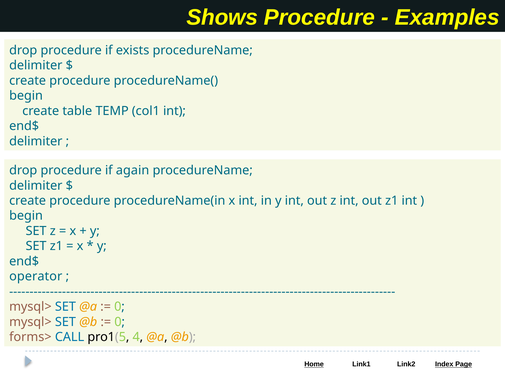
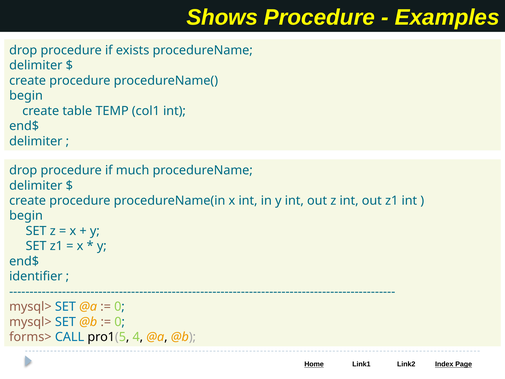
again: again -> much
operator: operator -> identifier
